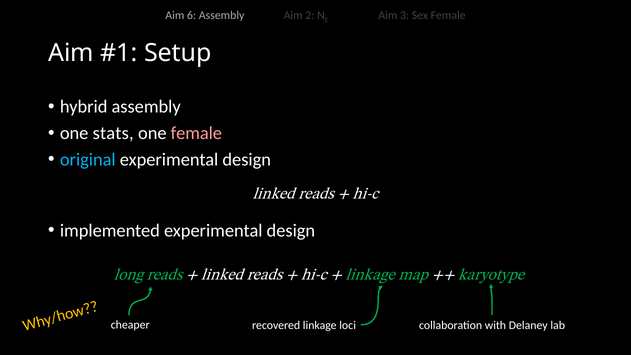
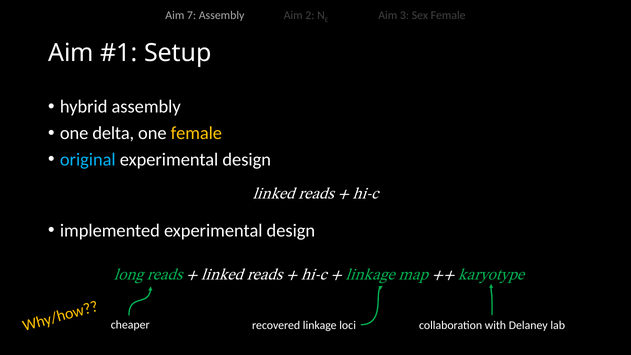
6: 6 -> 7
stats: stats -> delta
female at (196, 133) colour: pink -> yellow
